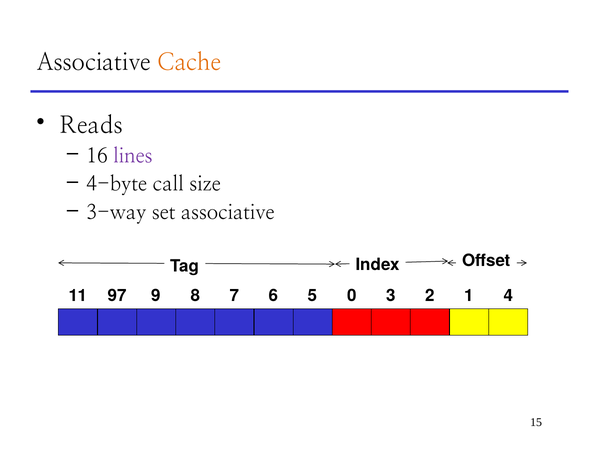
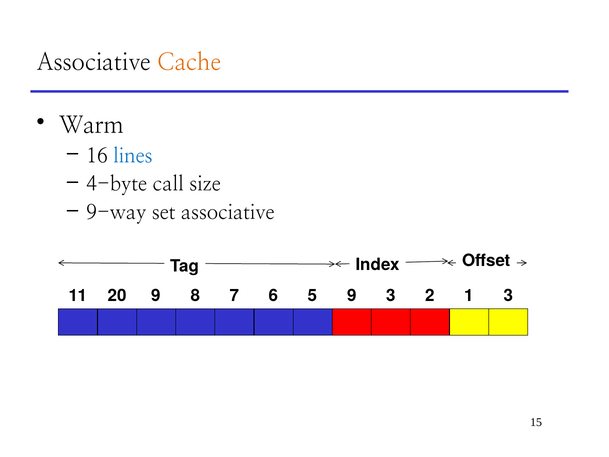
Reads: Reads -> Warm
lines colour: purple -> blue
3-way: 3-way -> 9-way
97: 97 -> 20
5 0: 0 -> 9
1 4: 4 -> 3
